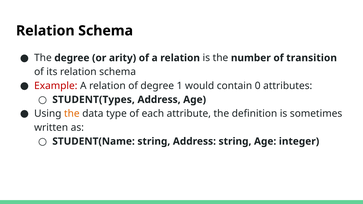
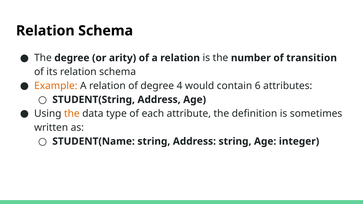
Example colour: red -> orange
1: 1 -> 4
0: 0 -> 6
STUDENT(Types: STUDENT(Types -> STUDENT(String
